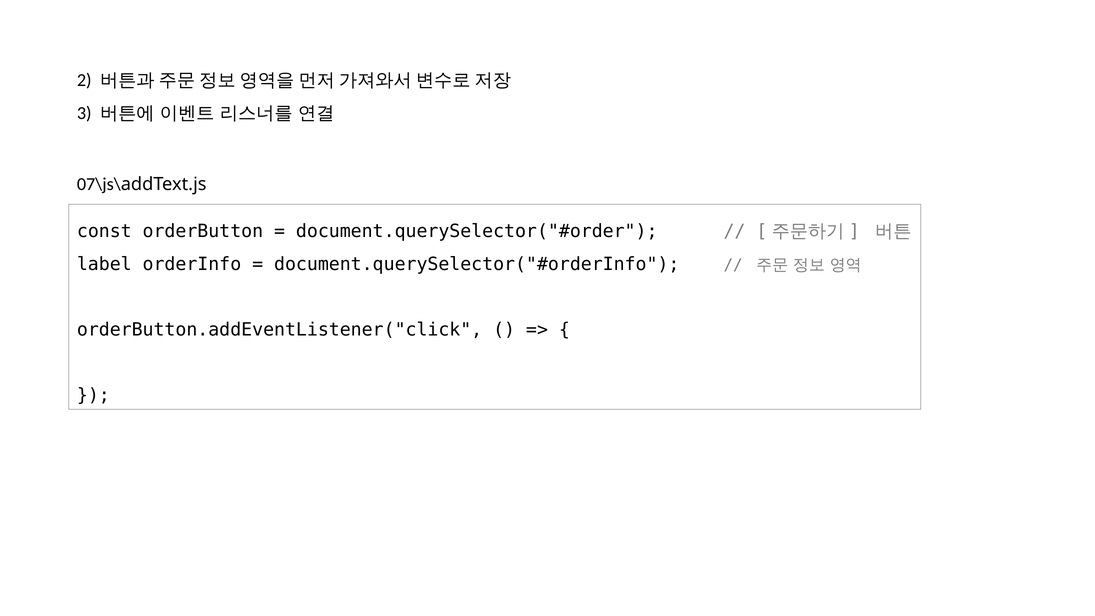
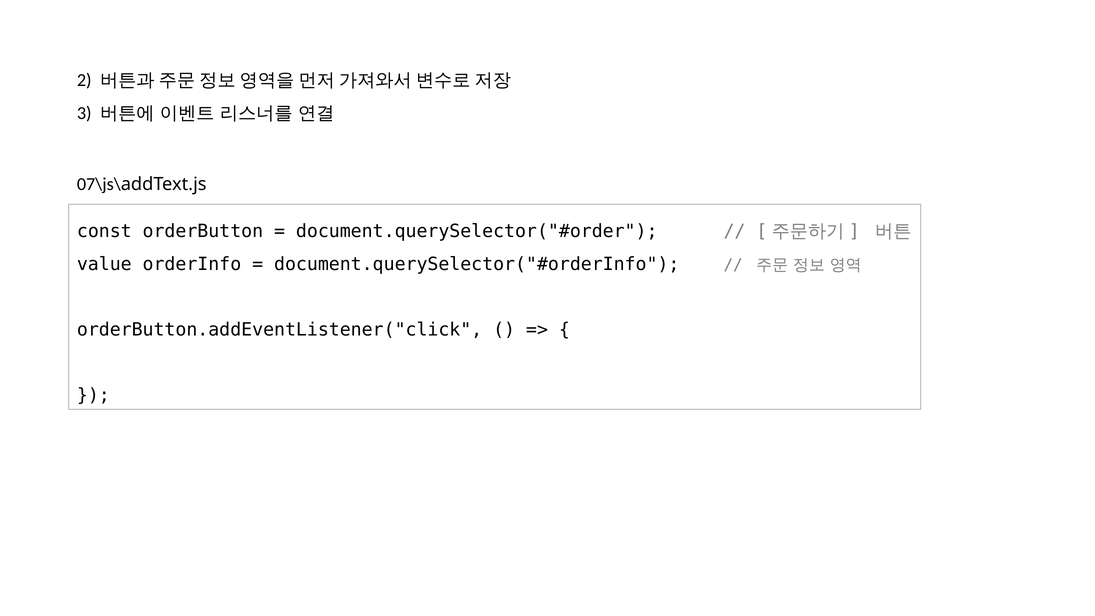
label: label -> value
